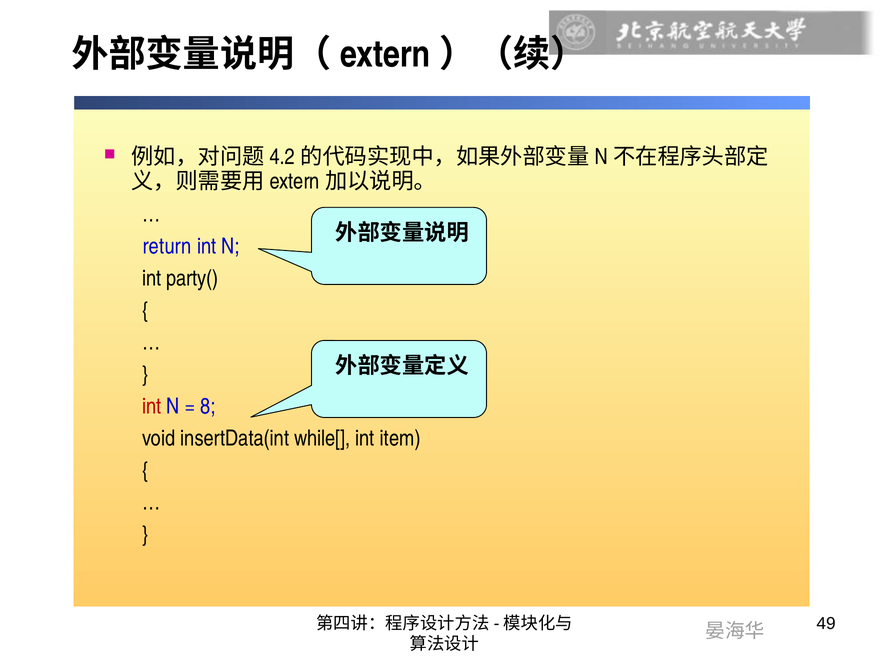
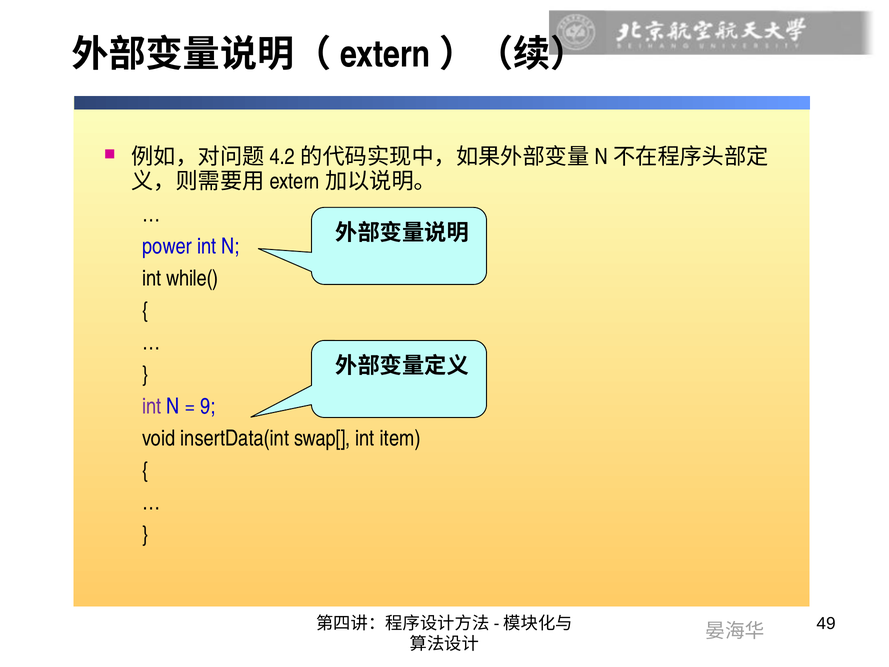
return: return -> power
party(: party( -> while(
int at (152, 406) colour: red -> purple
8: 8 -> 9
while[: while[ -> swap[
